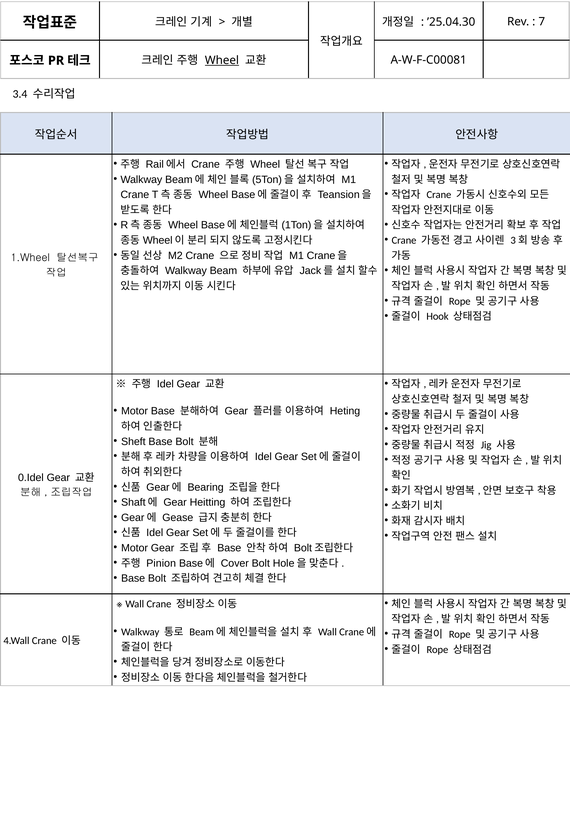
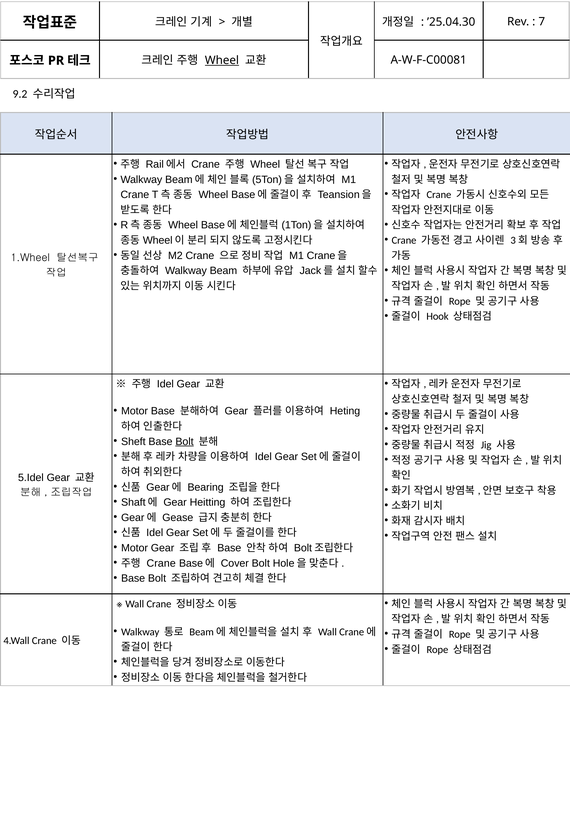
3.4: 3.4 -> 9.2
Bolt at (185, 441) underline: none -> present
0.Idel: 0.Idel -> 5.Idel
Pinion at (161, 563): Pinion -> Crane
